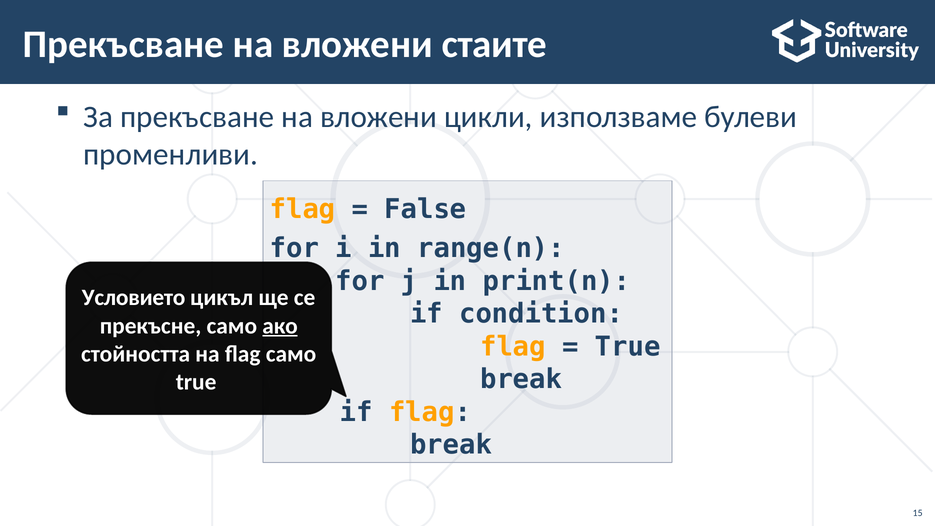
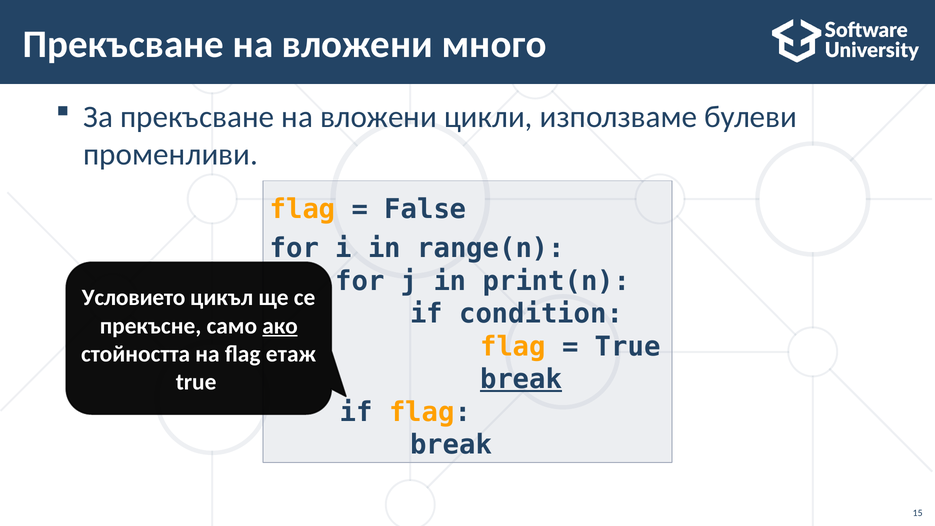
стаите: стаите -> много
flag само: само -> етаж
break at (521, 379) underline: none -> present
